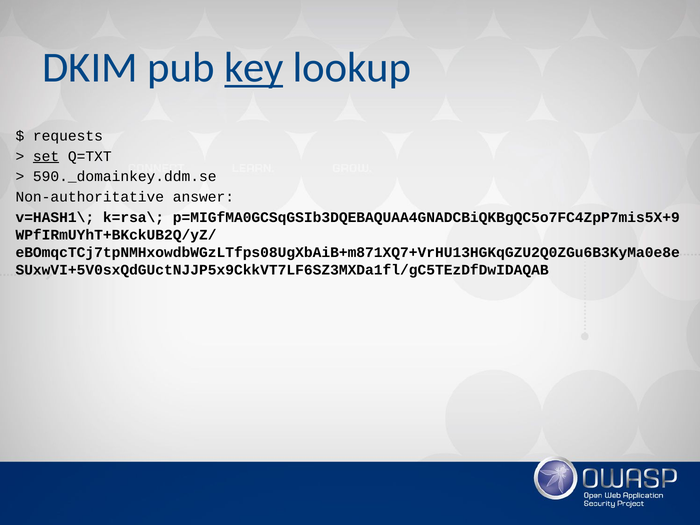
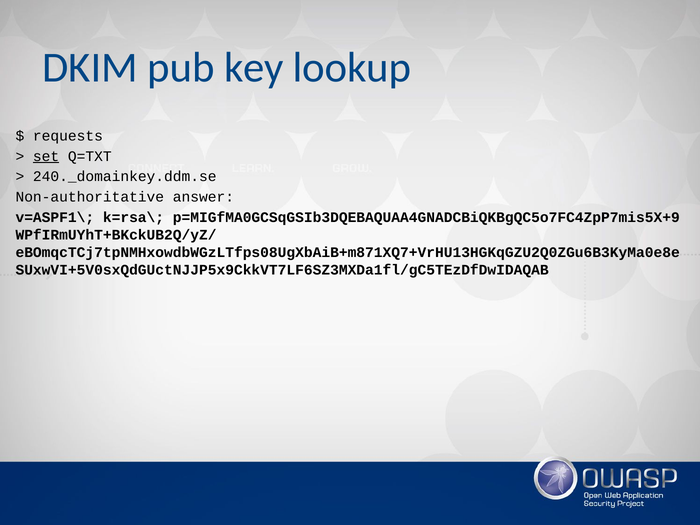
key underline: present -> none
590._domainkey.ddm.se: 590._domainkey.ddm.se -> 240._domainkey.ddm.se
v=HASH1\: v=HASH1\ -> v=ASPF1\
